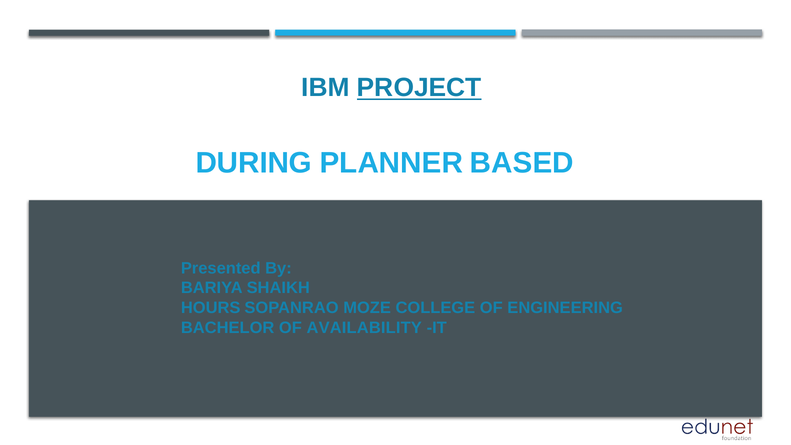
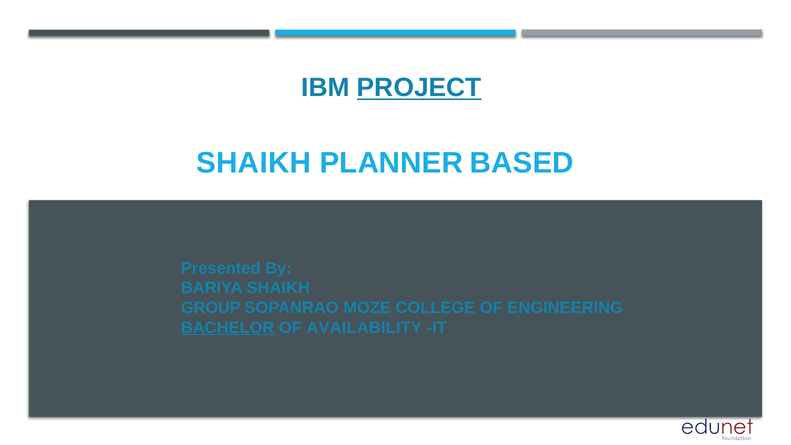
DURING at (254, 163): DURING -> SHAIKH
HOURS: HOURS -> GROUP
BACHELOR underline: none -> present
